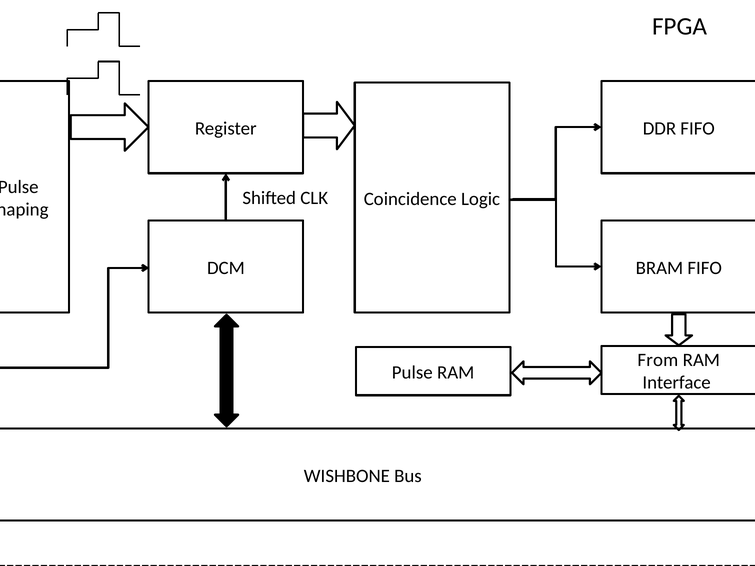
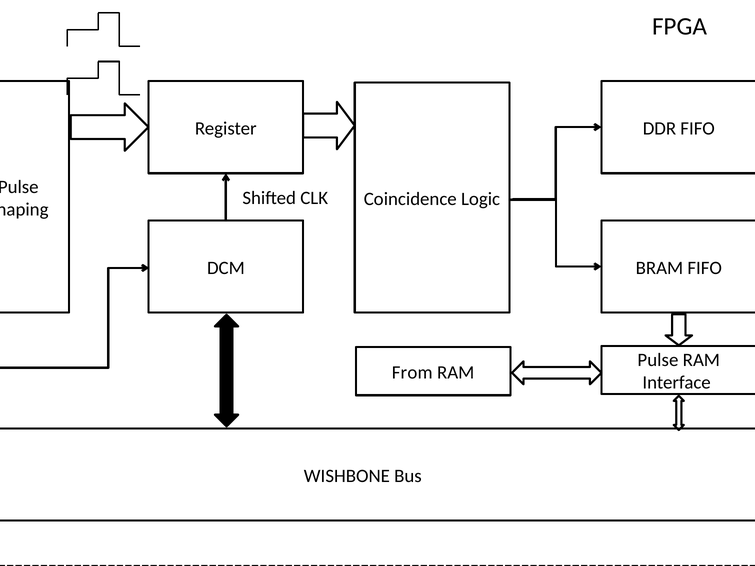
From at (658, 360): From -> Pulse
Pulse at (412, 373): Pulse -> From
